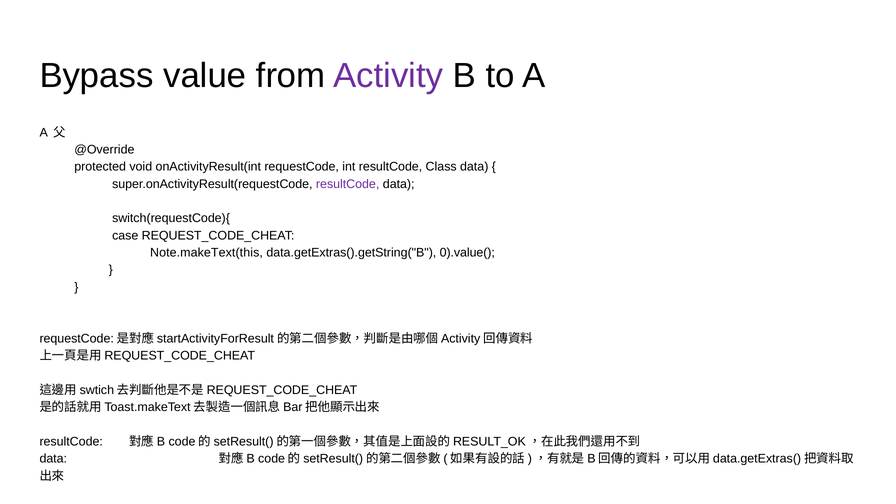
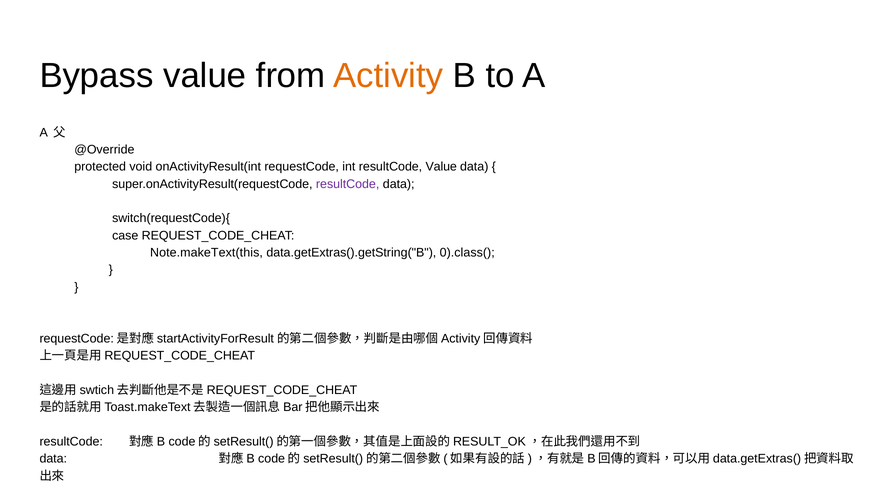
Activity colour: purple -> orange
resultCode Class: Class -> Value
0).value(: 0).value( -> 0).class(
